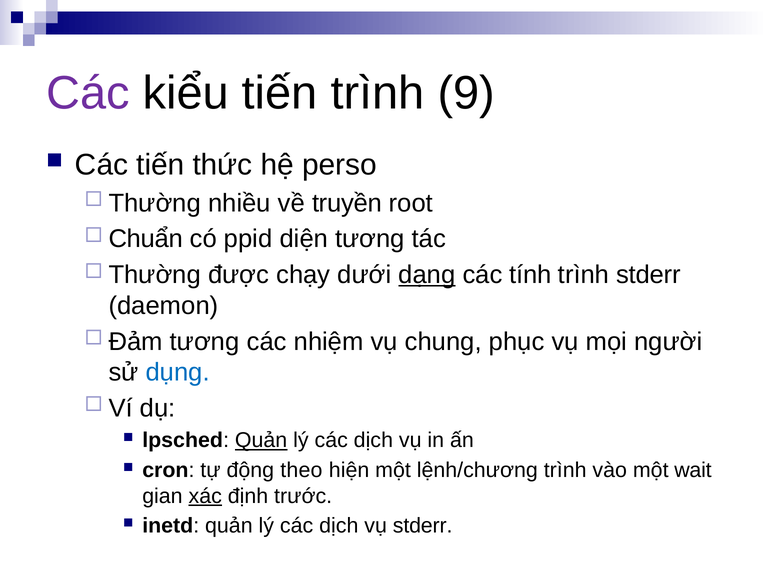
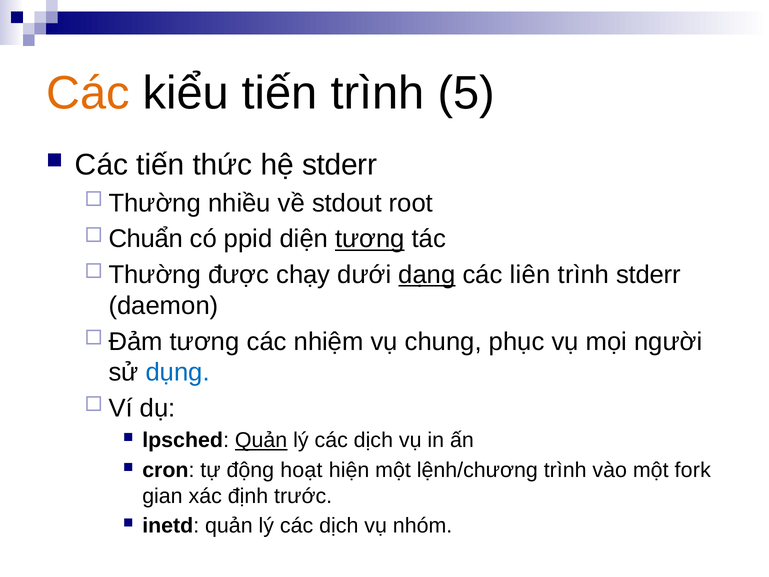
Các at (88, 93) colour: purple -> orange
9: 9 -> 5
hệ perso: perso -> stderr
truyền: truyền -> stdout
tương at (370, 239) underline: none -> present
tính: tính -> liên
theo: theo -> hoạt
wait: wait -> fork
xác underline: present -> none
vụ stderr: stderr -> nhóm
